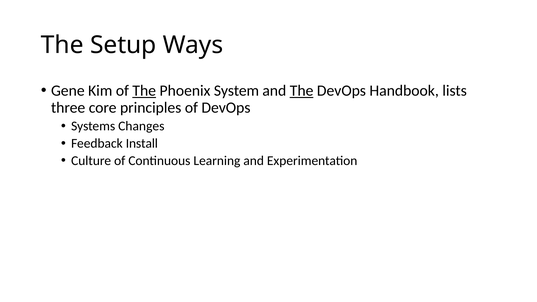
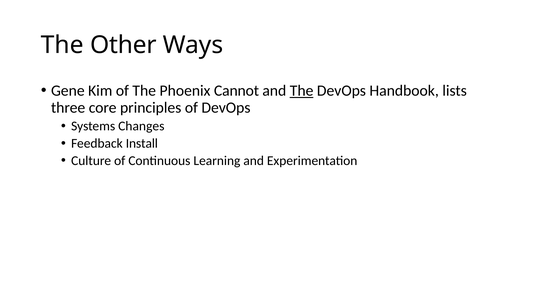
Setup: Setup -> Other
The at (144, 91) underline: present -> none
System: System -> Cannot
